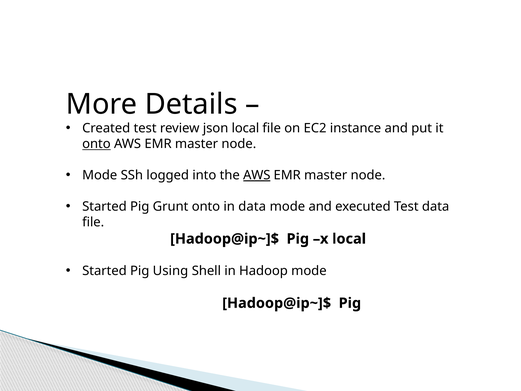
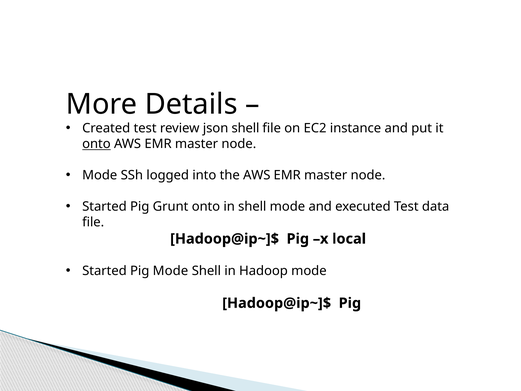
json local: local -> shell
AWS at (257, 175) underline: present -> none
in data: data -> shell
Pig Using: Using -> Mode
